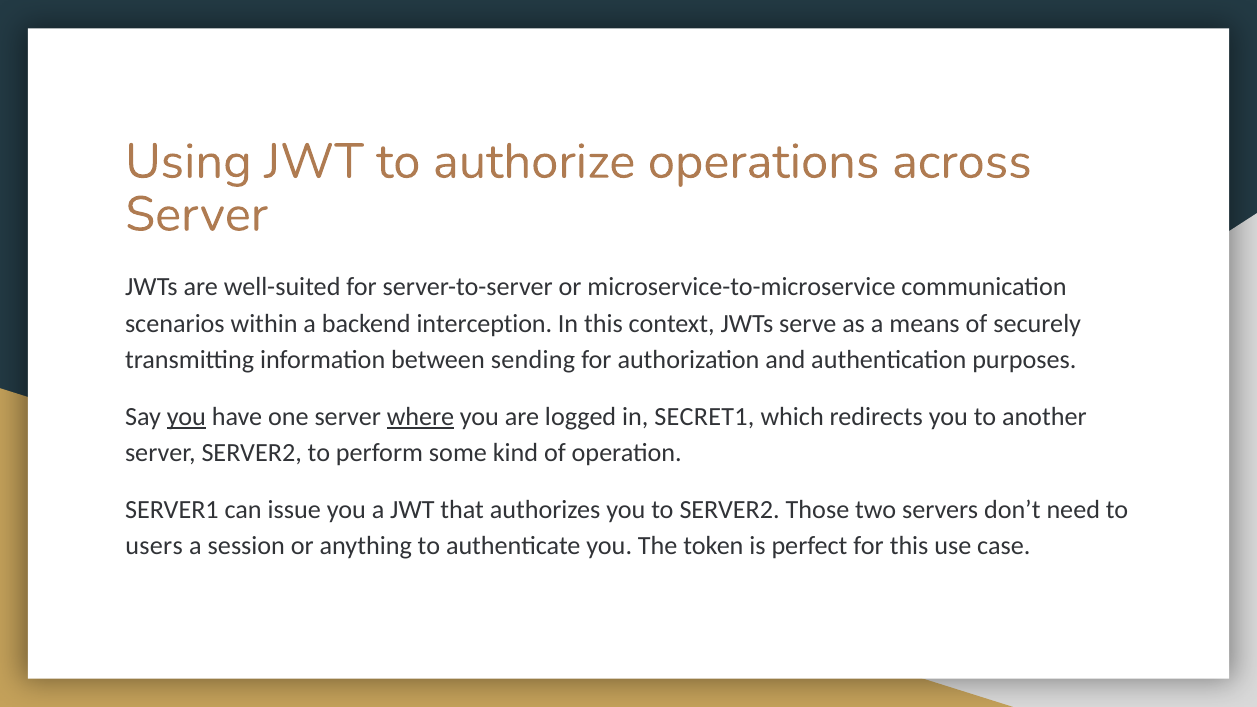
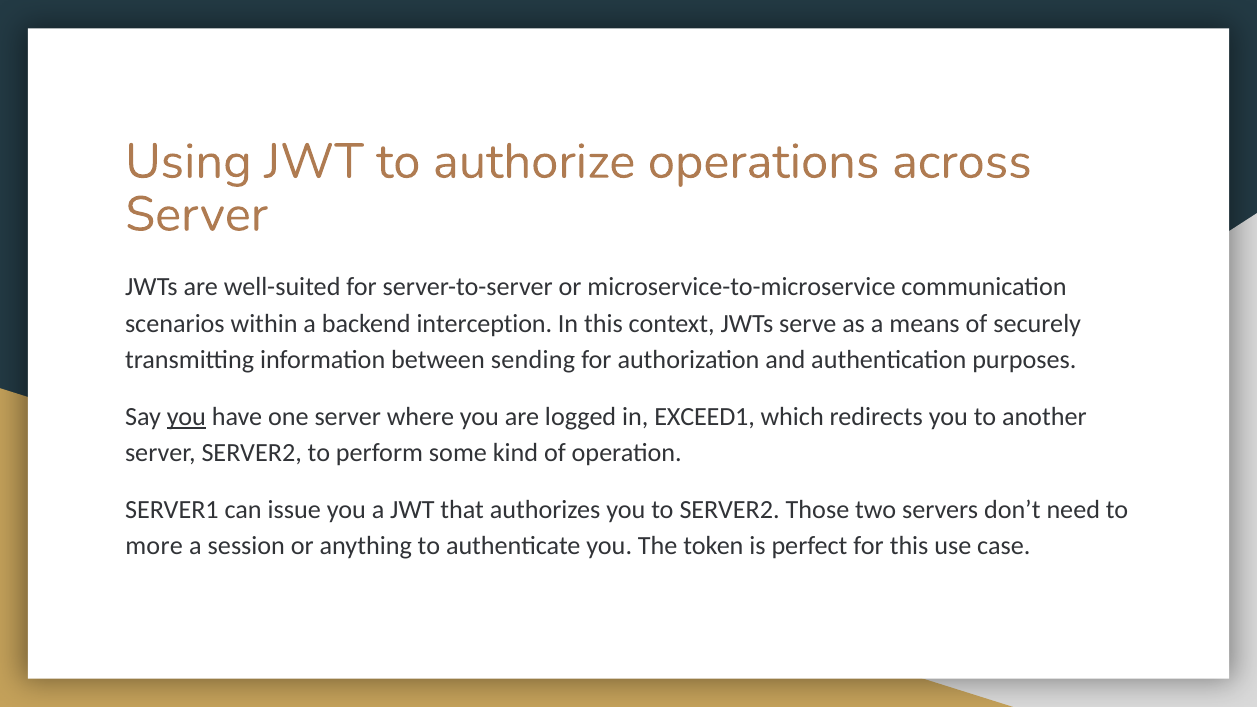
where underline: present -> none
SECRET1: SECRET1 -> EXCEED1
users: users -> more
